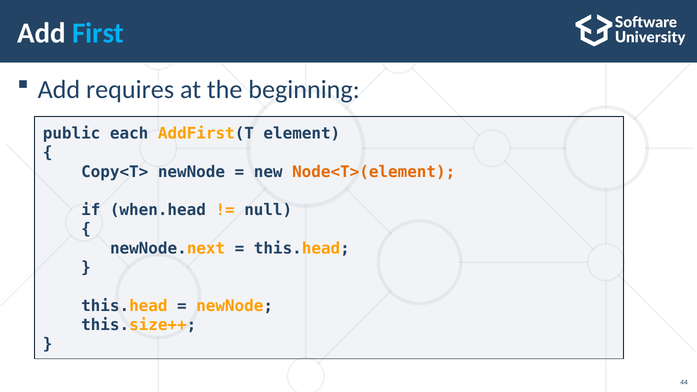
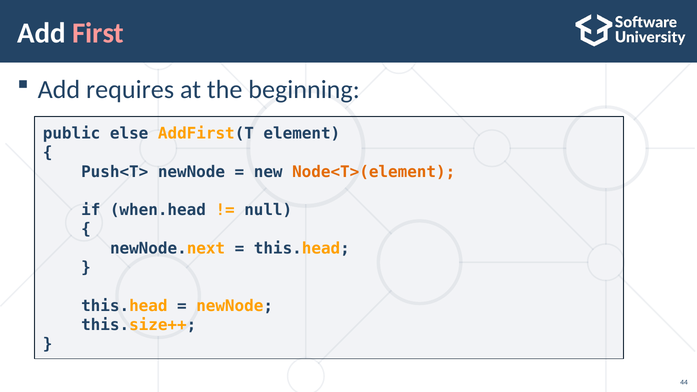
First colour: light blue -> pink
each: each -> else
Copy<T>: Copy<T> -> Push<T>
